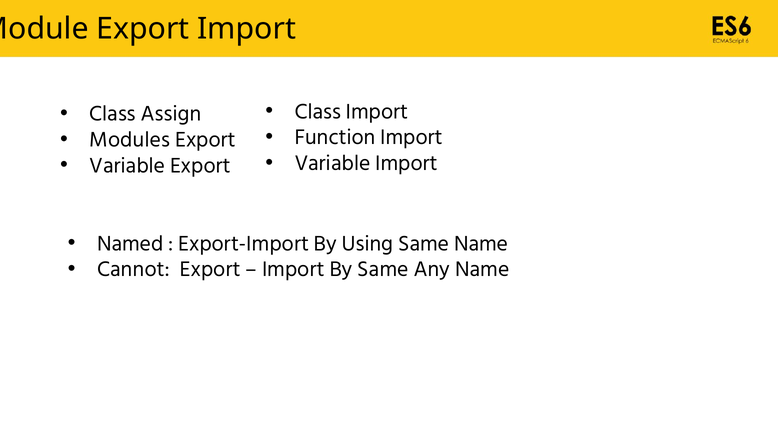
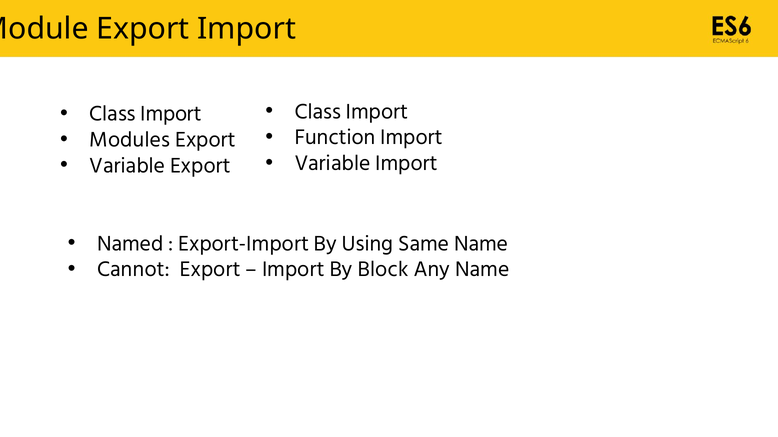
Assign at (171, 114): Assign -> Import
By Same: Same -> Block
